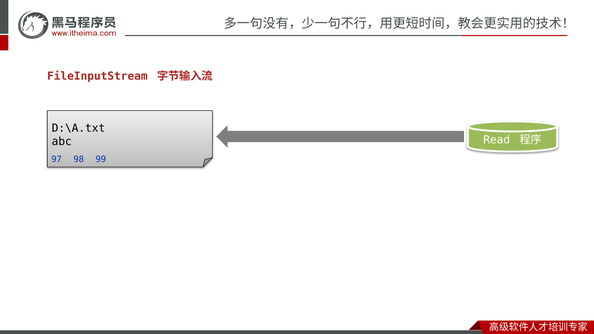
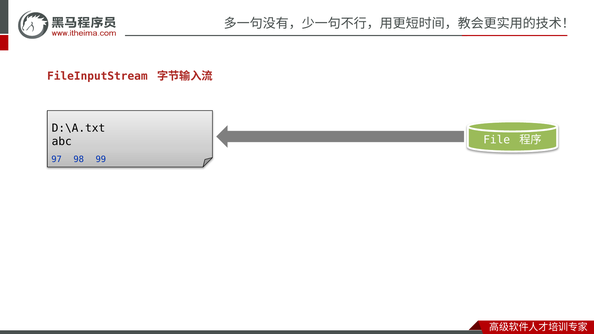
Read: Read -> File
